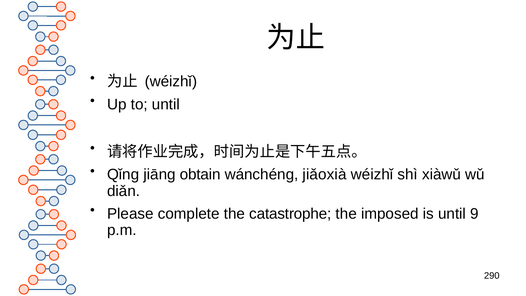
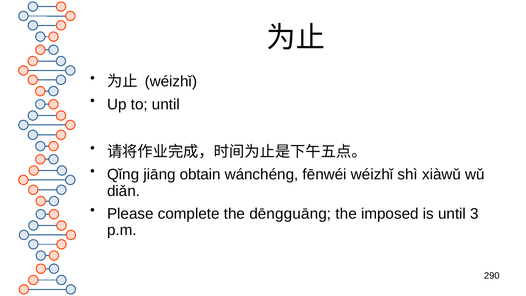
jiǎoxià: jiǎoxià -> fēnwéi
catastrophe: catastrophe -> dēngguāng
9: 9 -> 3
